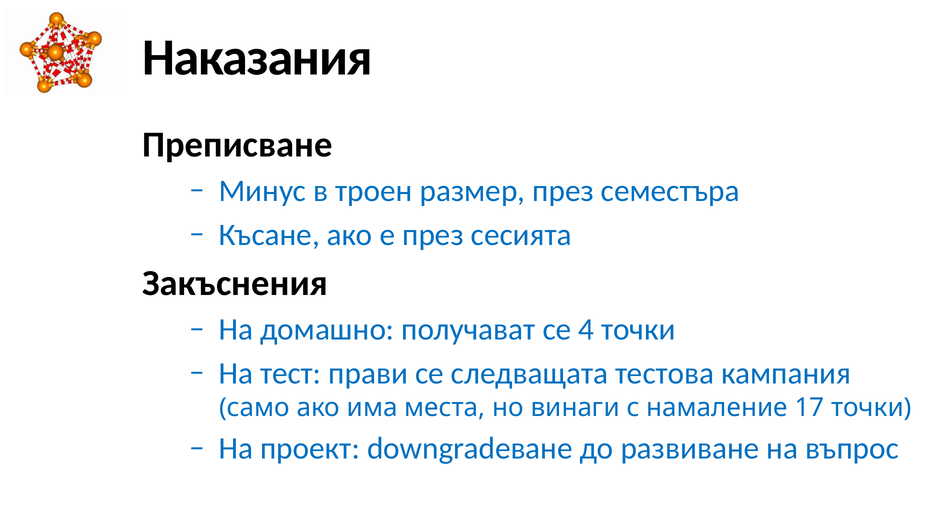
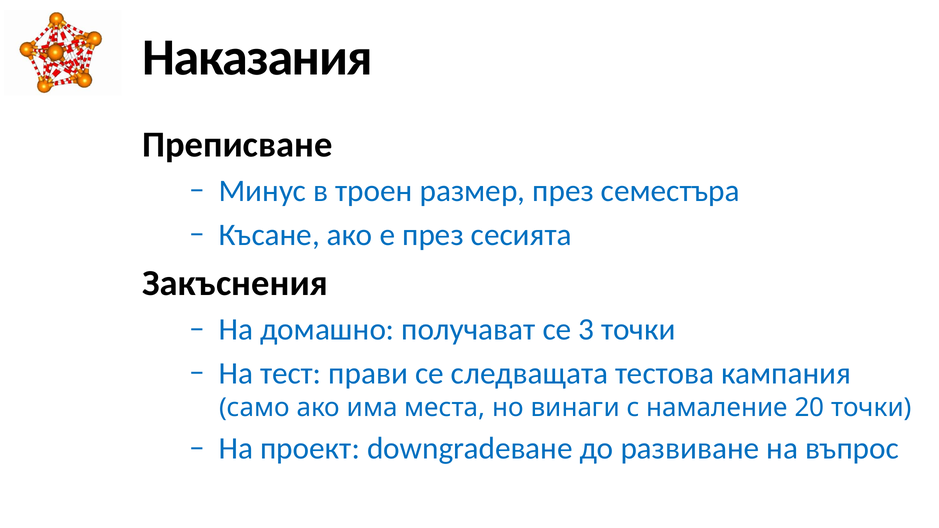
4: 4 -> 3
17: 17 -> 20
